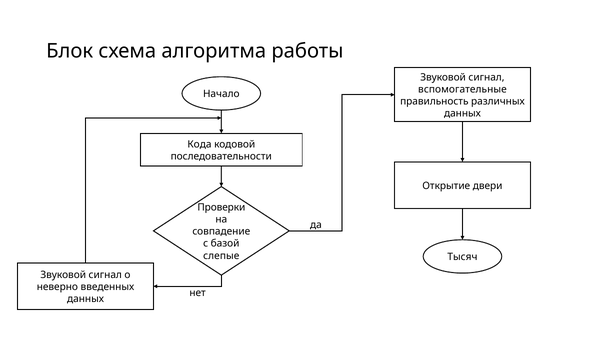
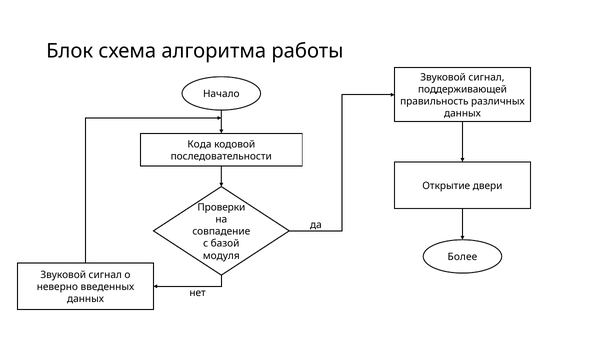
вспомогательные: вспомогательные -> поддерживающей
слепые: слепые -> модуля
Тысяч: Тысяч -> Более
